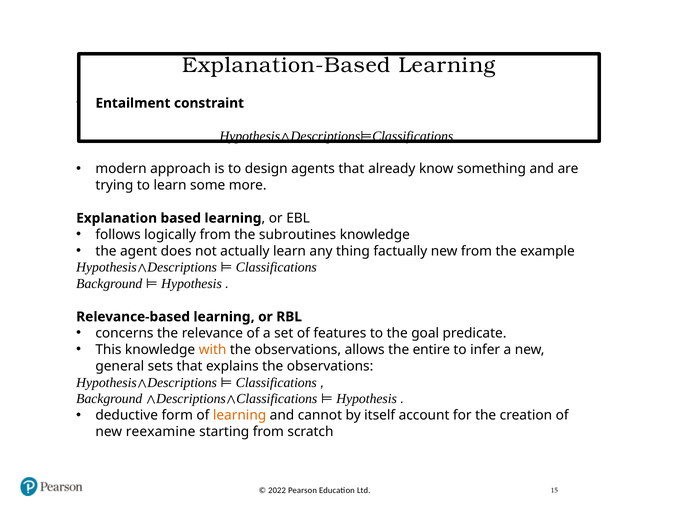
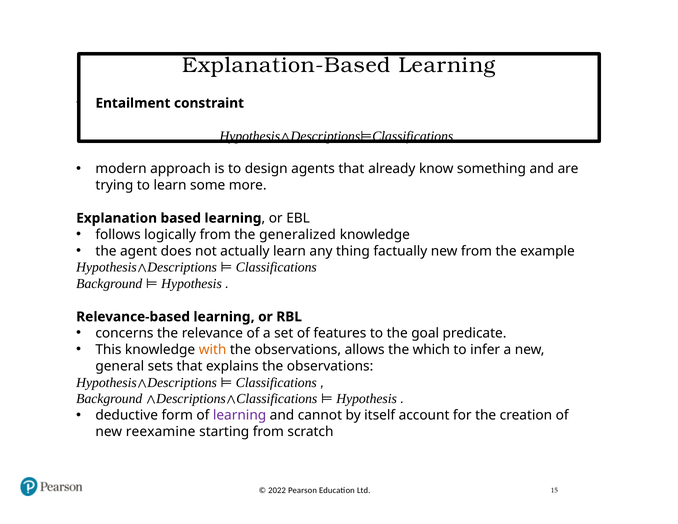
subroutines: subroutines -> generalized
entire: entire -> which
learning at (240, 415) colour: orange -> purple
